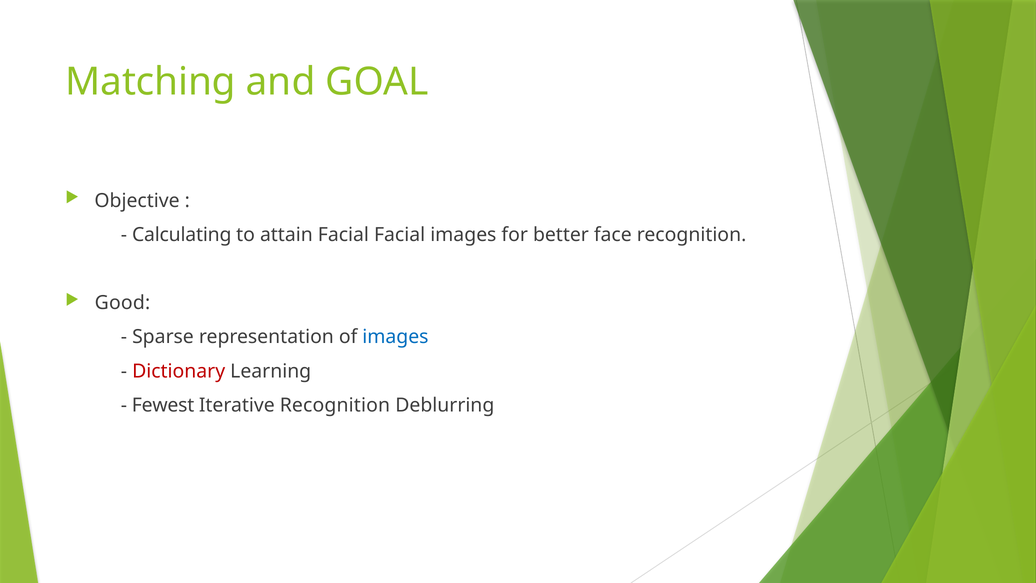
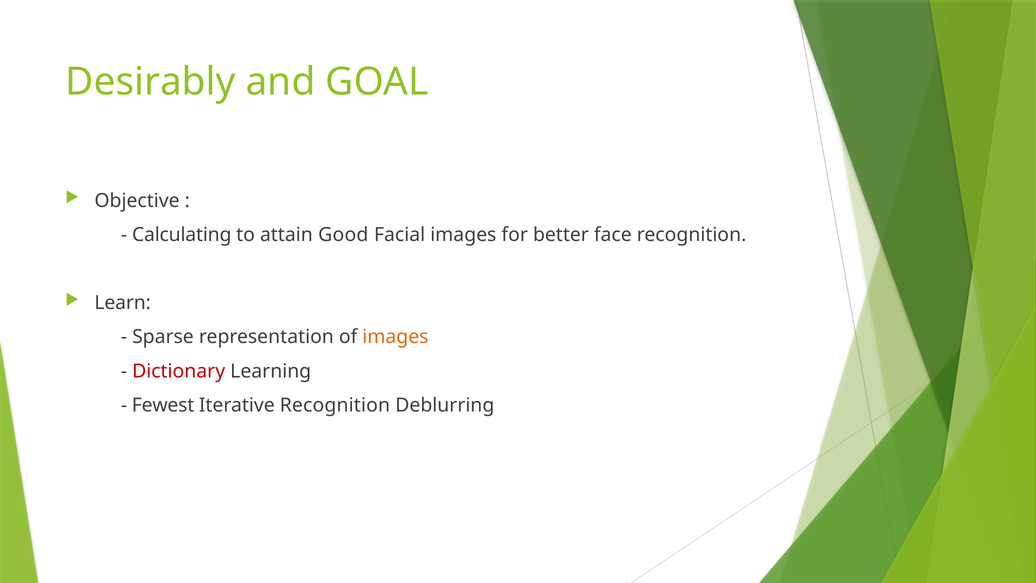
Matching: Matching -> Desirably
attain Facial: Facial -> Good
Good: Good -> Learn
images at (395, 337) colour: blue -> orange
